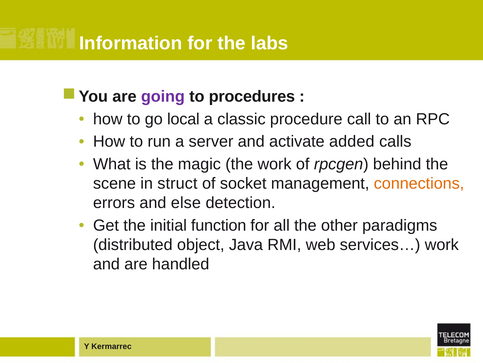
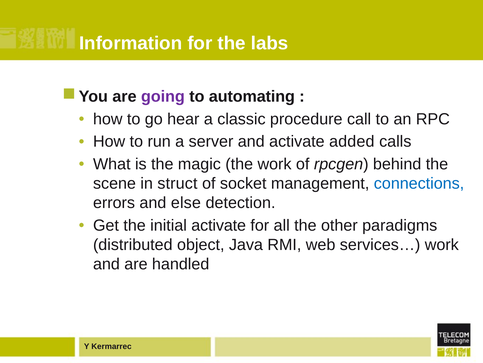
procedures: procedures -> automating
local: local -> hear
connections colour: orange -> blue
initial function: function -> activate
